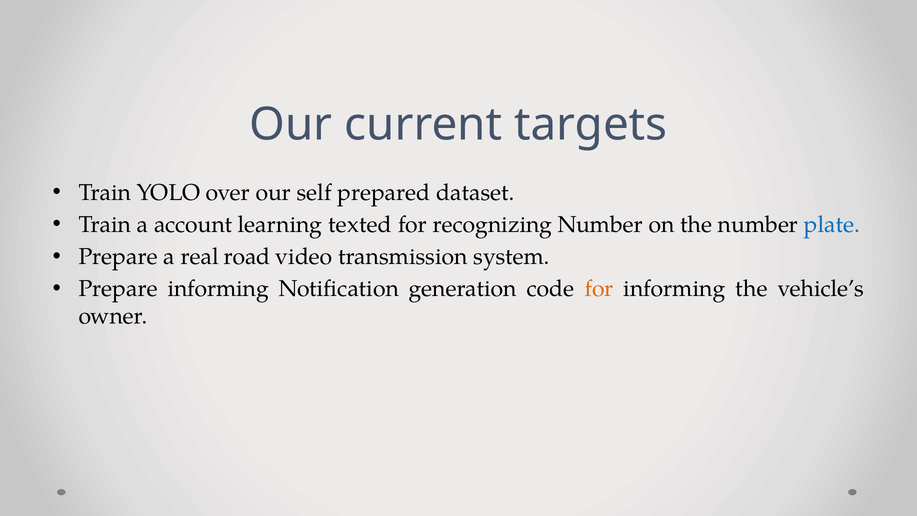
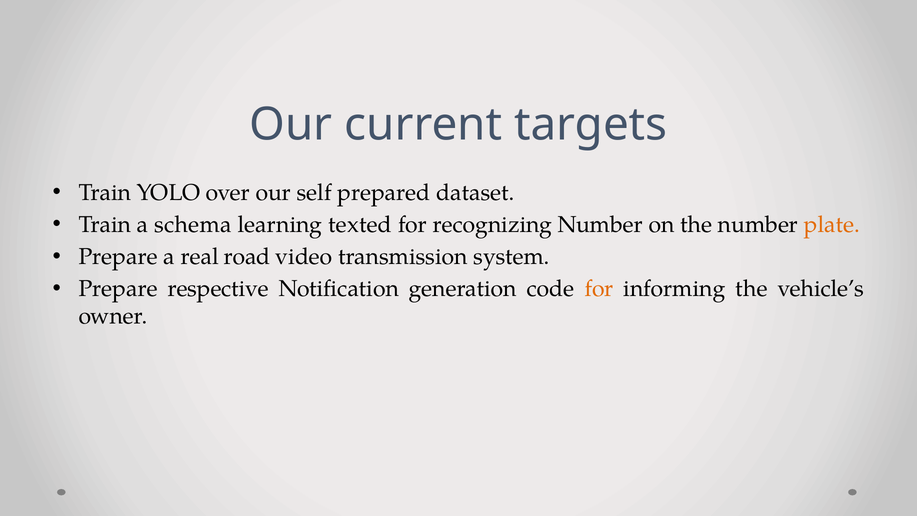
account: account -> schema
plate colour: blue -> orange
Prepare informing: informing -> respective
